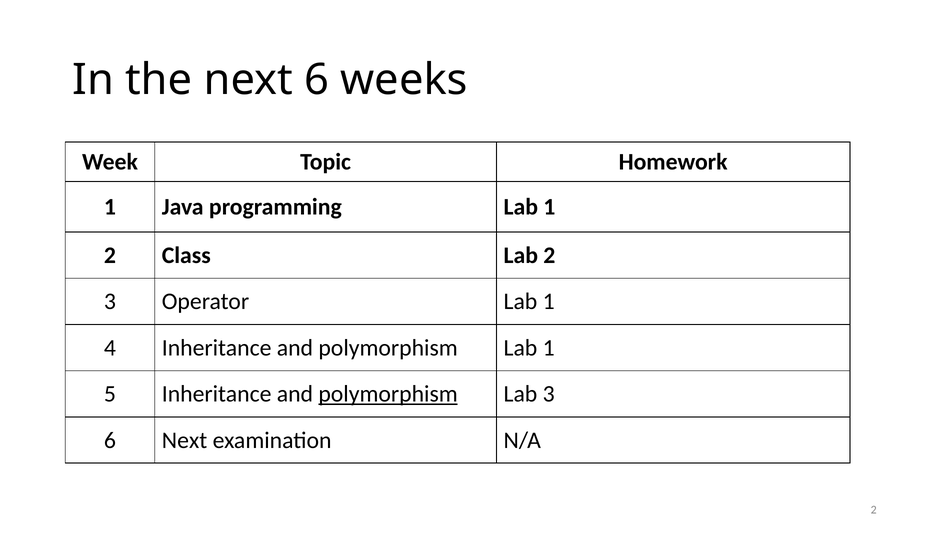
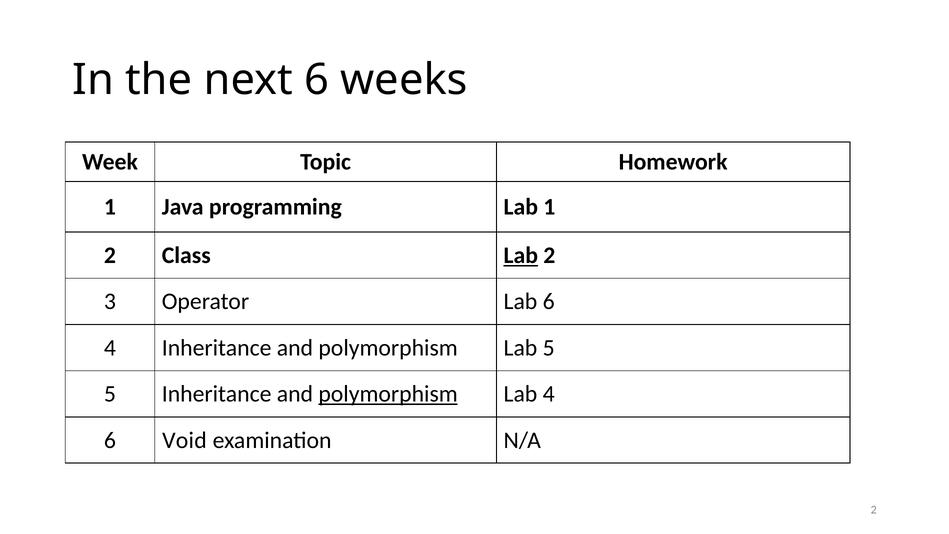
Lab at (521, 255) underline: none -> present
Operator Lab 1: 1 -> 6
polymorphism Lab 1: 1 -> 5
Lab 3: 3 -> 4
6 Next: Next -> Void
